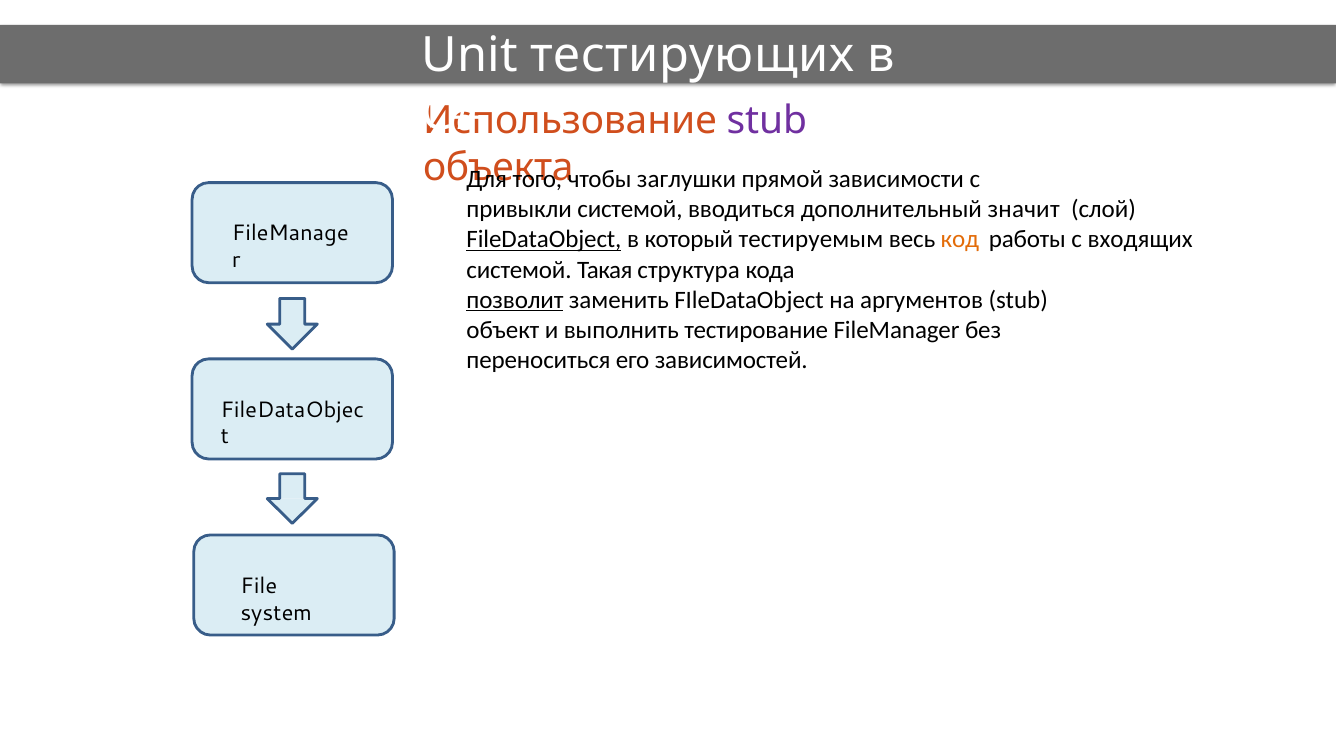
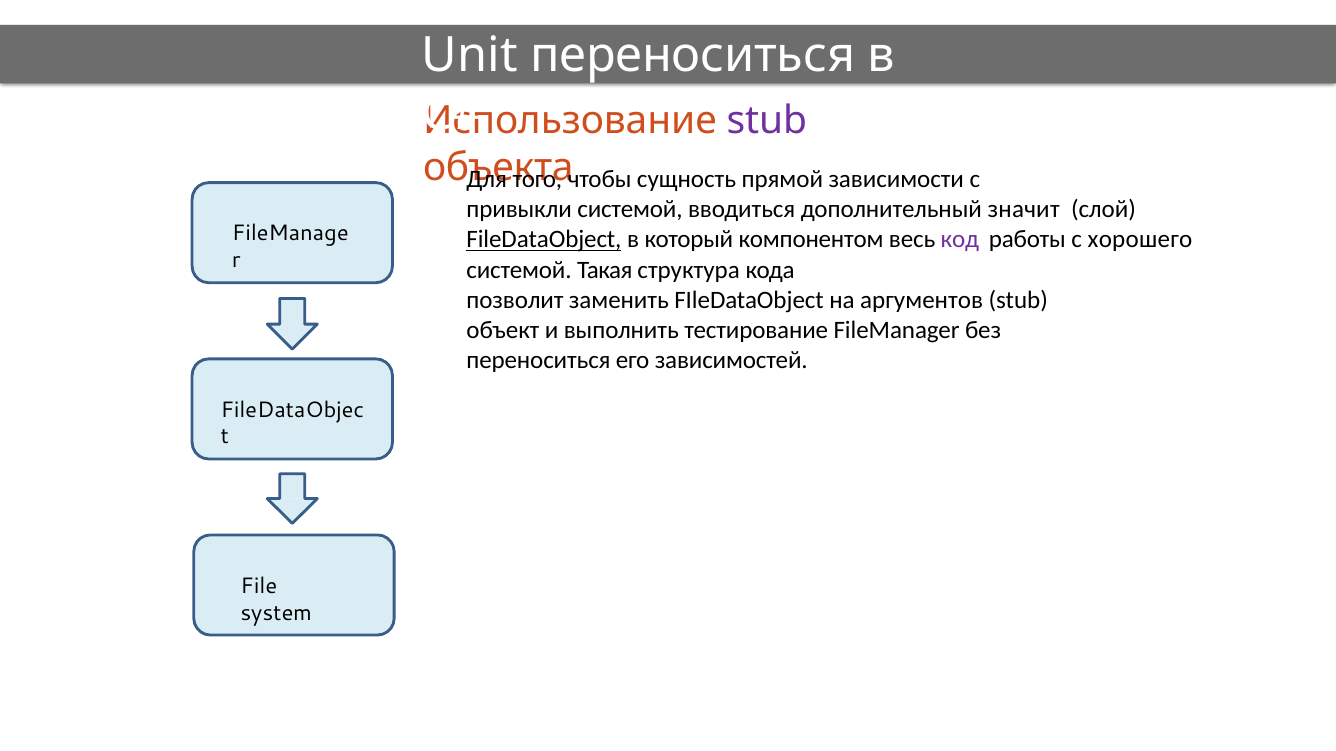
Unit тестирующих: тестирующих -> переноситься
заглушки: заглушки -> сущность
тестируемым: тестируемым -> компонентом
код colour: orange -> purple
входящих: входящих -> хорошего
позволит underline: present -> none
